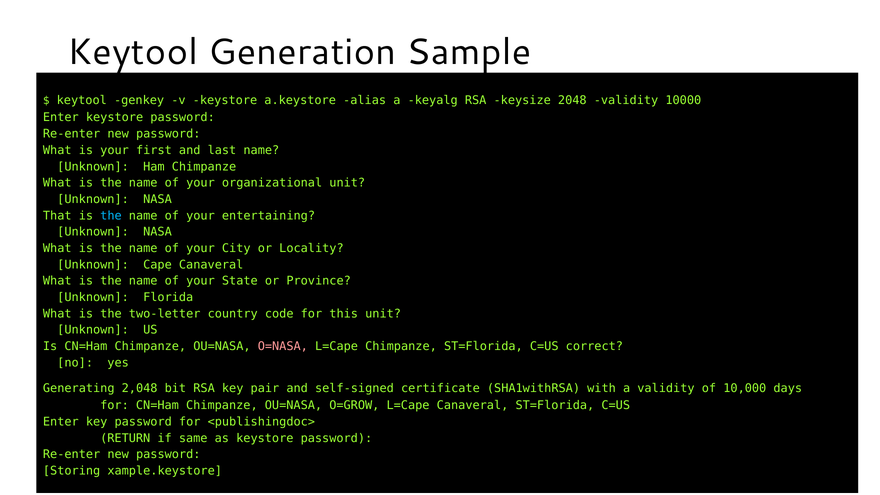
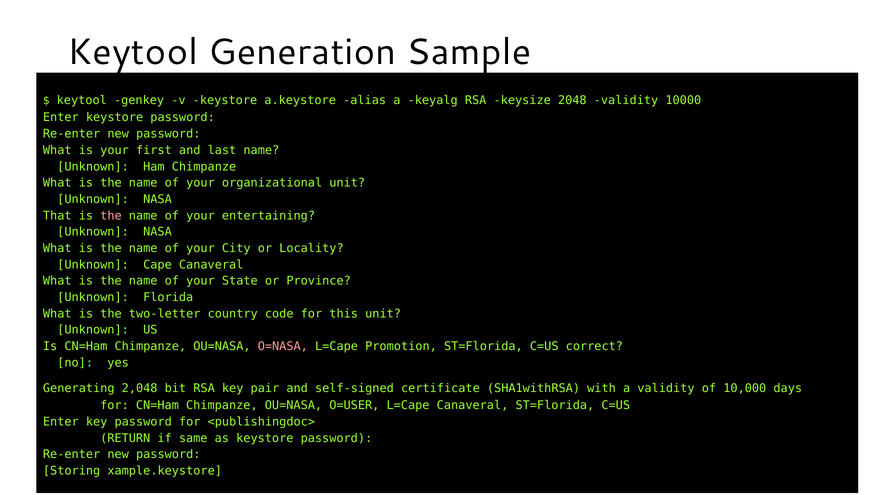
the at (111, 216) colour: light blue -> pink
L=Cape Chimpanze: Chimpanze -> Promotion
O=GROW: O=GROW -> O=USER
